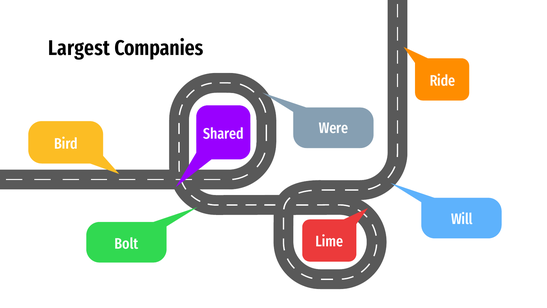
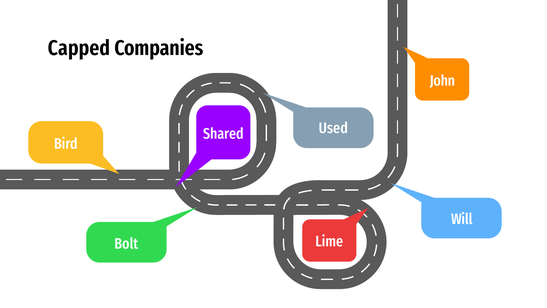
Largest: Largest -> Capped
Ride: Ride -> John
Were: Were -> Used
